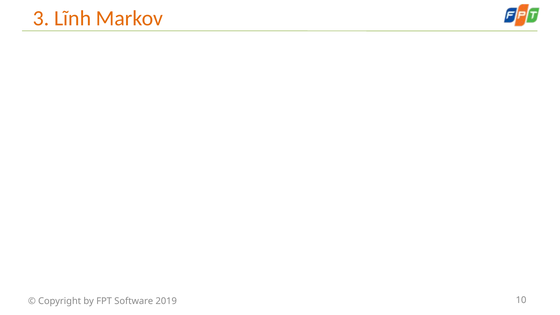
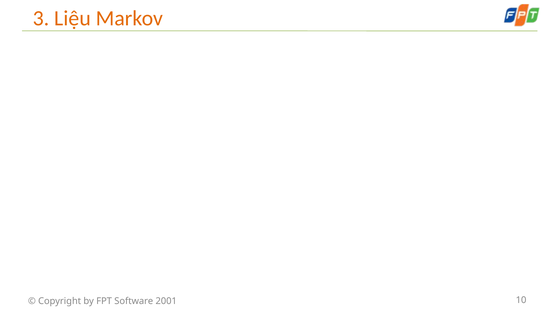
Lĩnh: Lĩnh -> Liệu
2019: 2019 -> 2001
